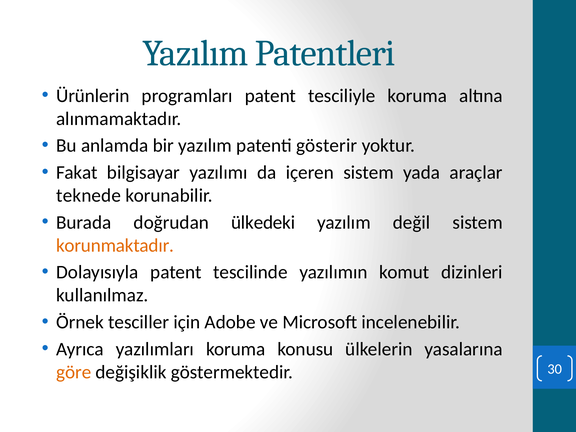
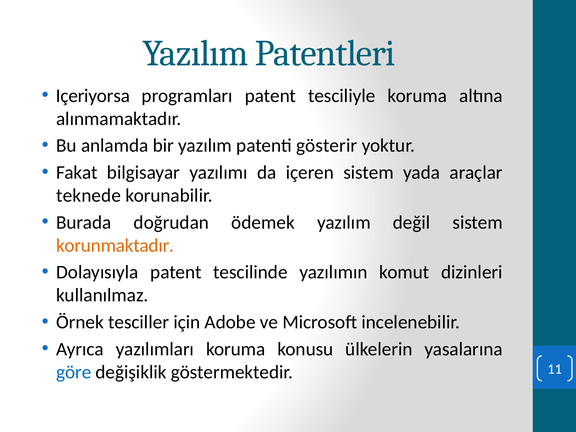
Ürünlerin: Ürünlerin -> Içeriyorsa
ülkedeki: ülkedeki -> ödemek
göre colour: orange -> blue
30: 30 -> 11
